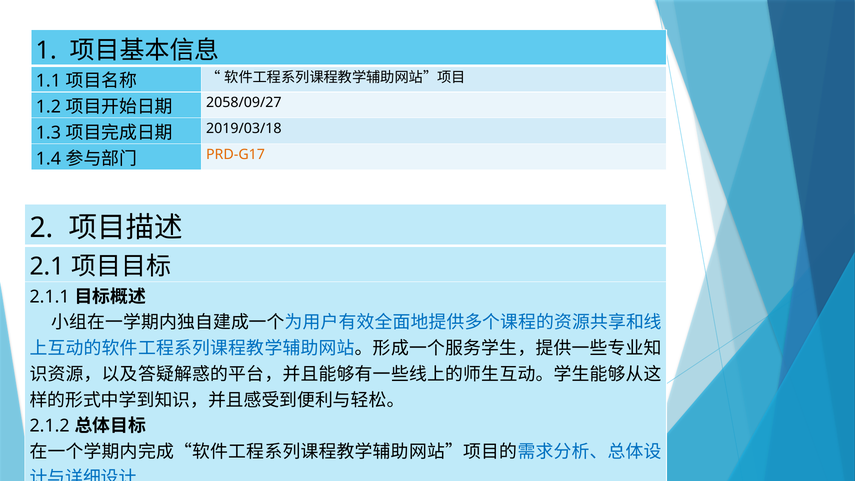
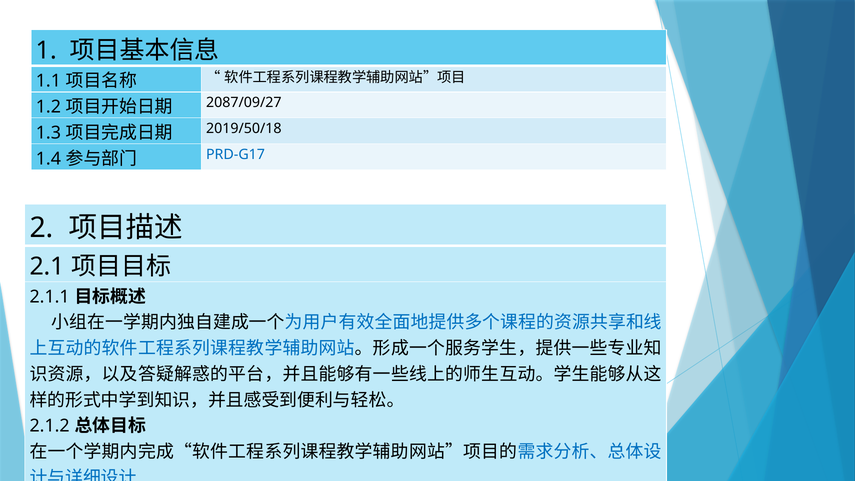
2058/09/27: 2058/09/27 -> 2087/09/27
2019/03/18: 2019/03/18 -> 2019/50/18
PRD-G17 colour: orange -> blue
